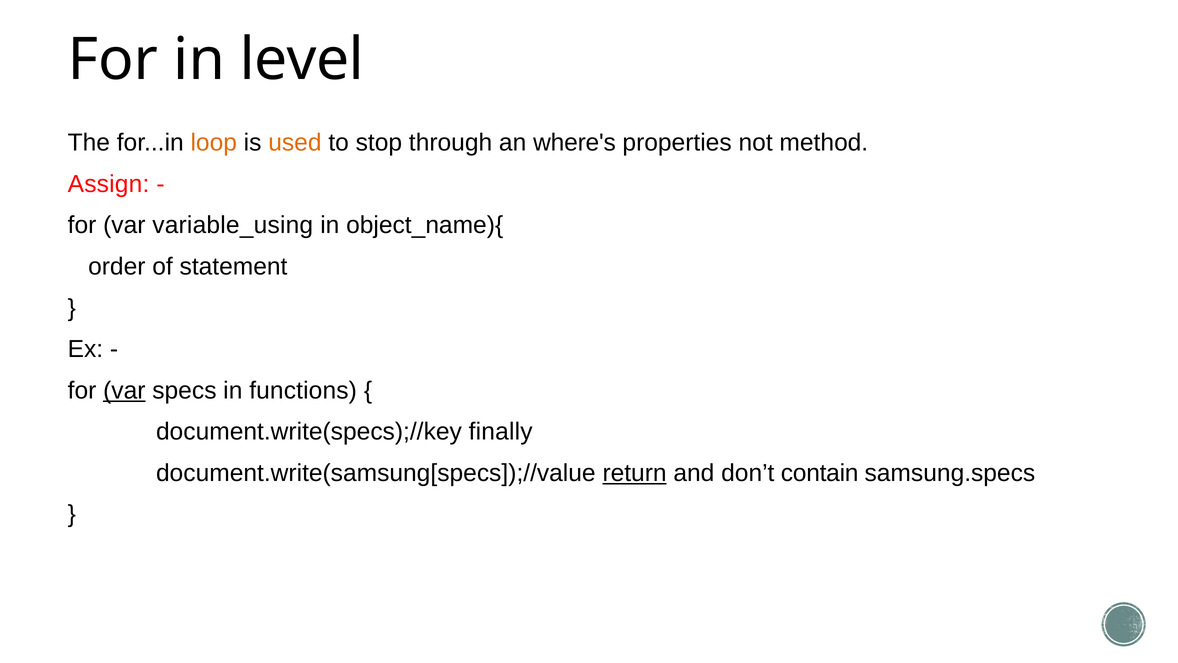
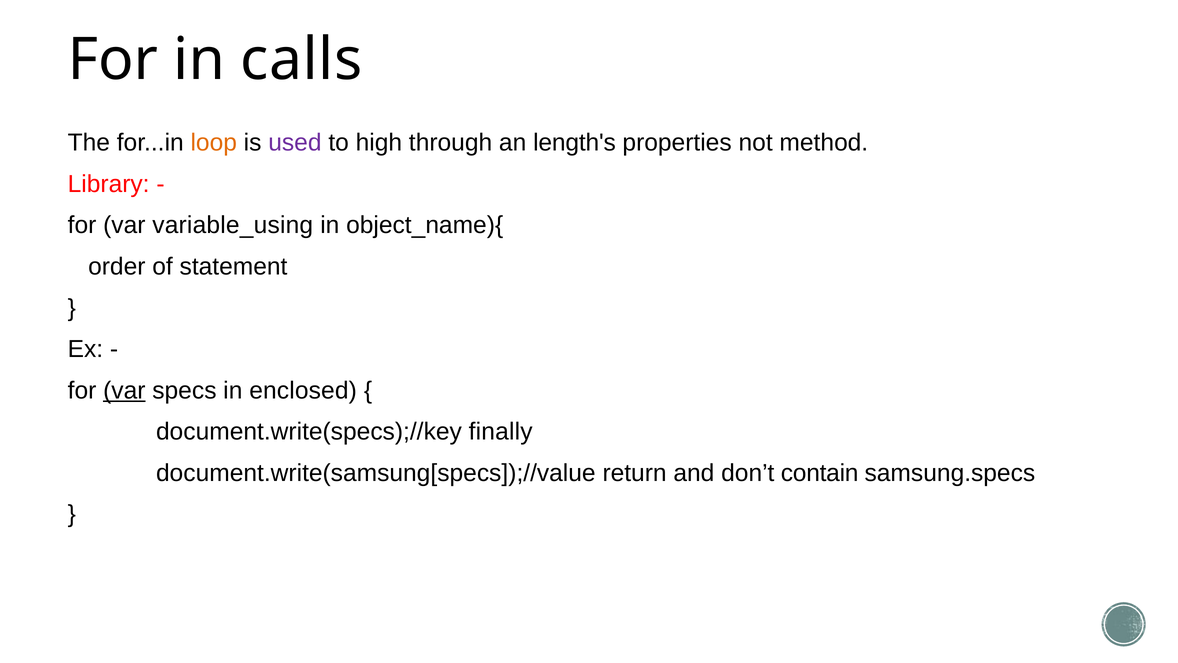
level: level -> calls
used colour: orange -> purple
stop: stop -> high
where's: where's -> length's
Assign: Assign -> Library
functions: functions -> enclosed
return underline: present -> none
